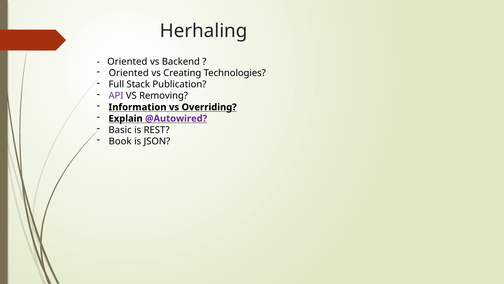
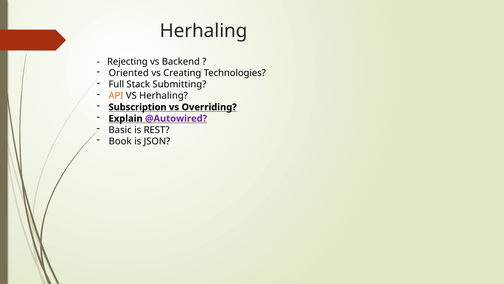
Oriented at (127, 62): Oriented -> Rejecting
Publication: Publication -> Submitting
API colour: purple -> orange
VS Removing: Removing -> Herhaling
Information: Information -> Subscription
